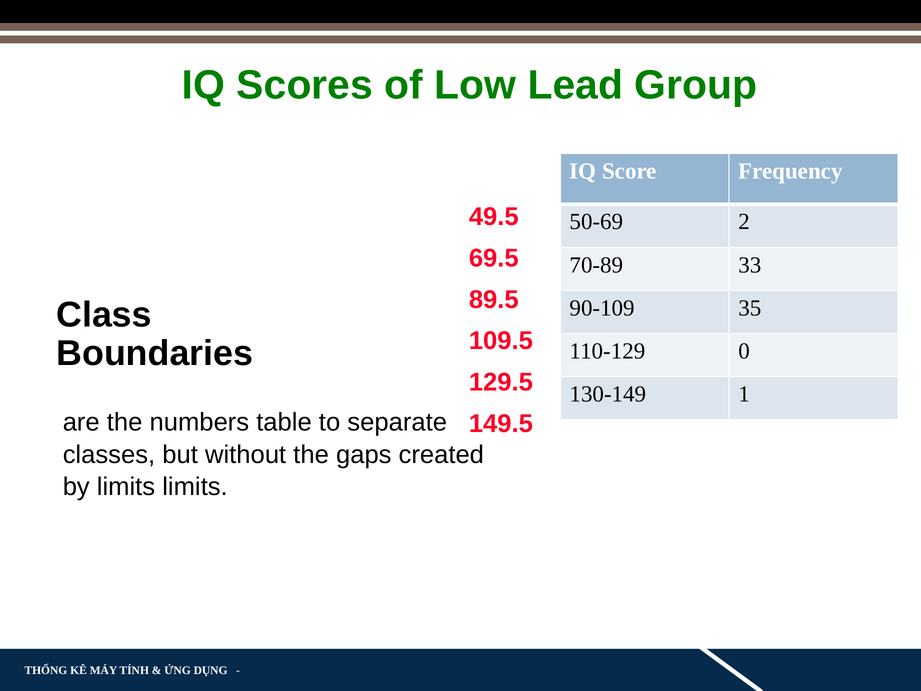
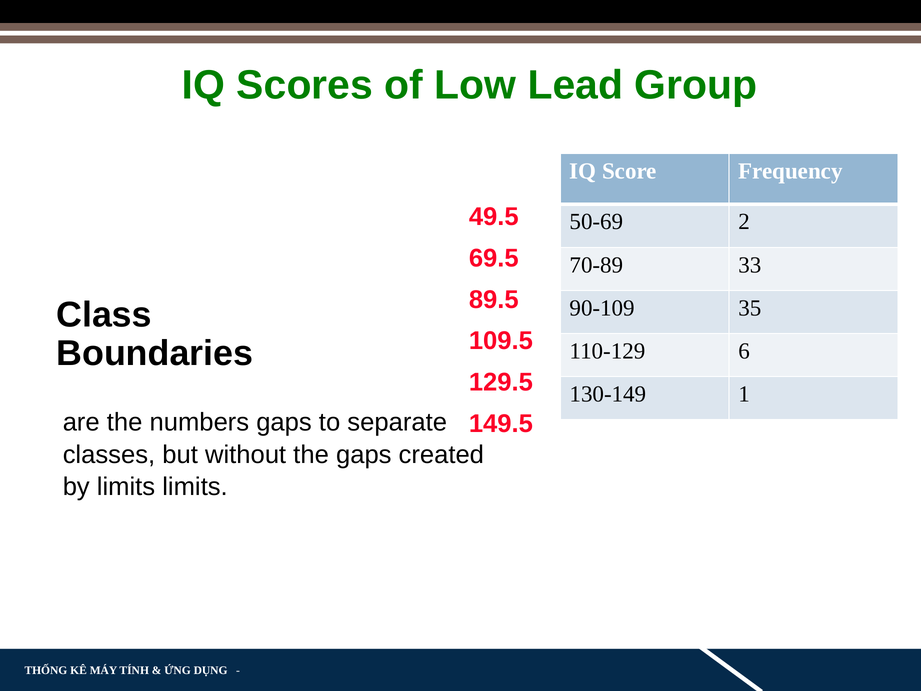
0: 0 -> 6
numbers table: table -> gaps
